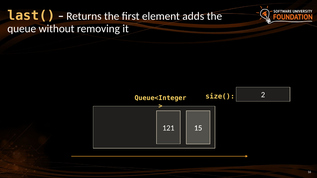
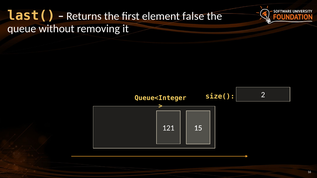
adds: adds -> false
